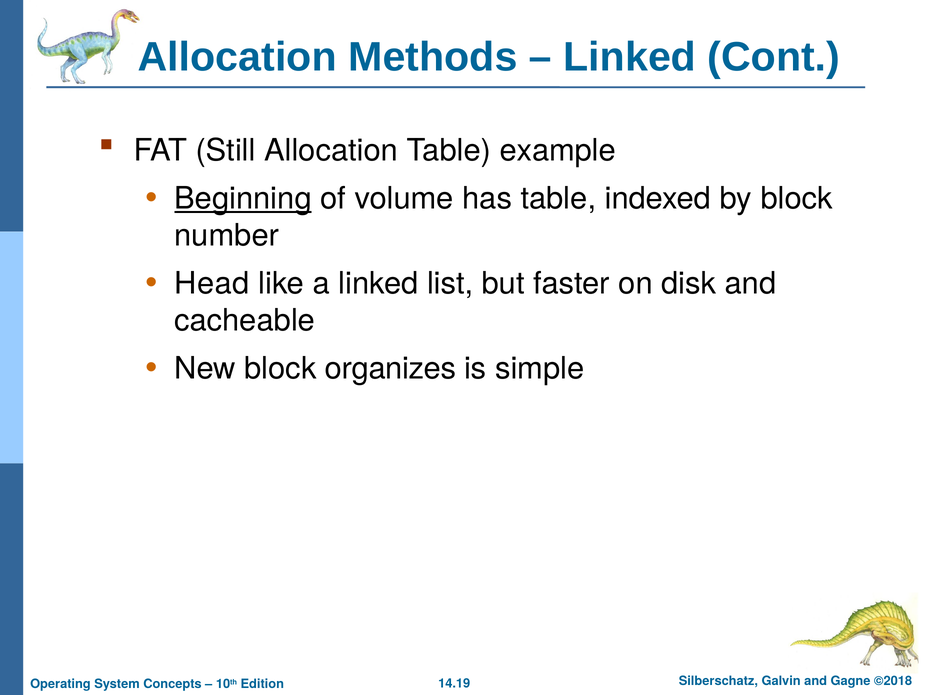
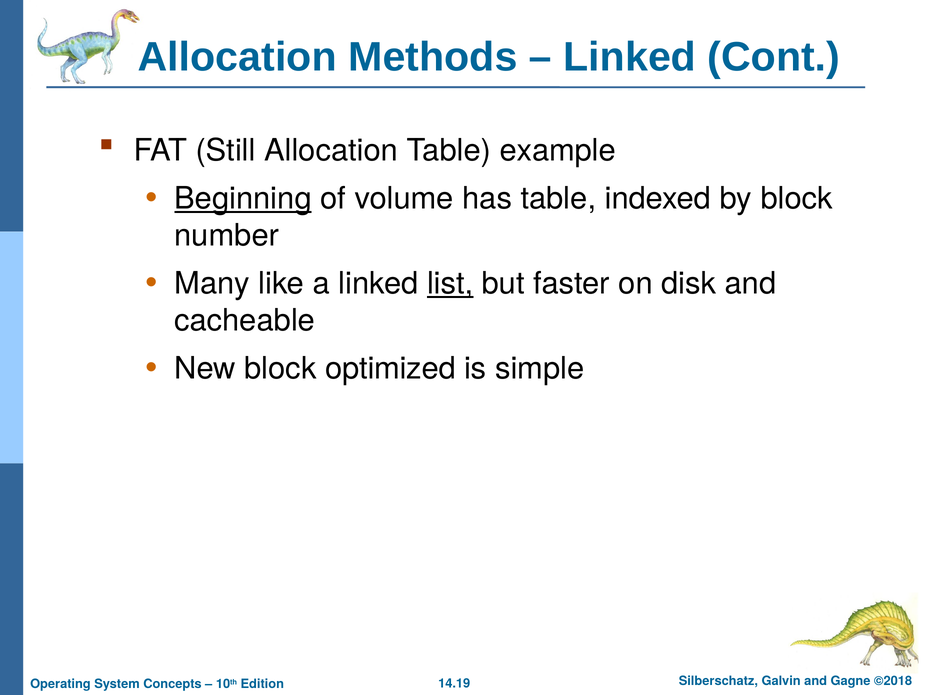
Head: Head -> Many
list underline: none -> present
organizes: organizes -> optimized
